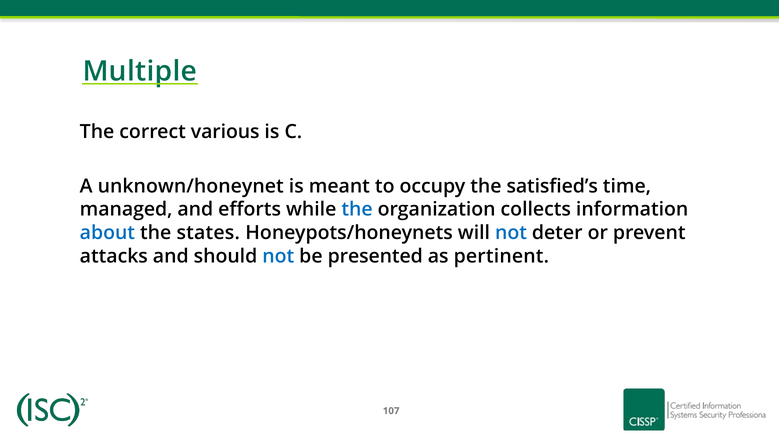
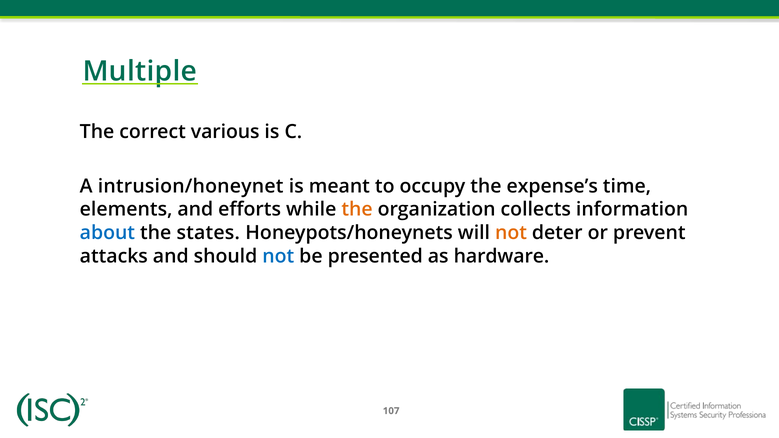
unknown/honeynet: unknown/honeynet -> intrusion/honeynet
satisfied’s: satisfied’s -> expense’s
managed: managed -> elements
the at (357, 210) colour: blue -> orange
not at (511, 233) colour: blue -> orange
pertinent: pertinent -> hardware
